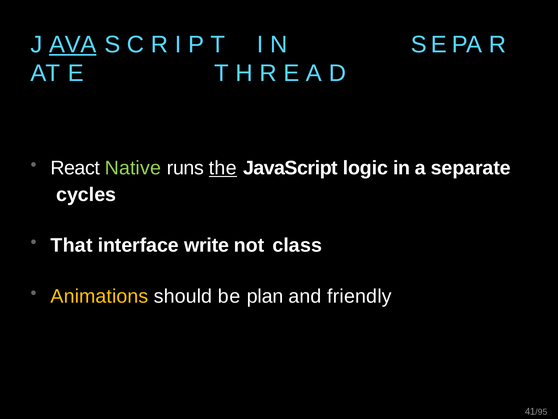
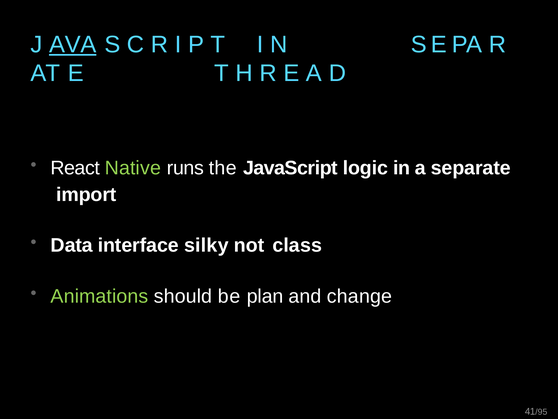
the underline: present -> none
cycles: cycles -> import
That: That -> Data
write: write -> silky
Animations colour: yellow -> light green
friendly: friendly -> change
